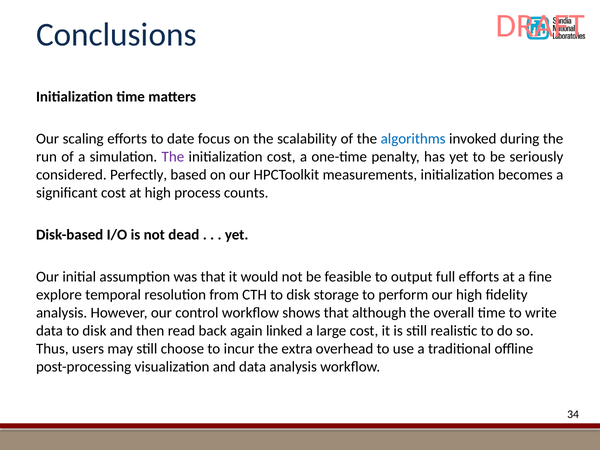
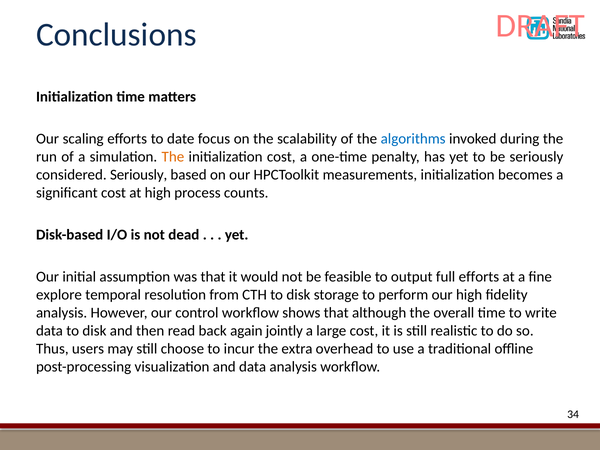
The at (173, 157) colour: purple -> orange
considered Perfectly: Perfectly -> Seriously
linked: linked -> jointly
